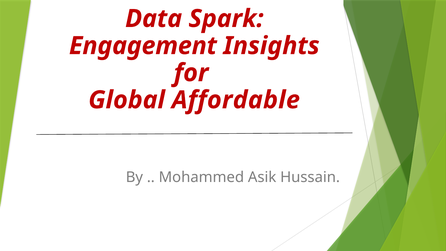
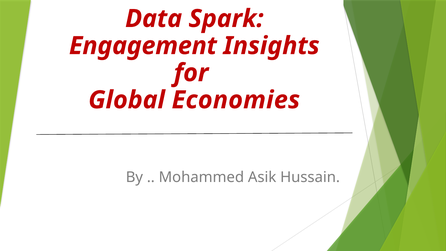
Affordable: Affordable -> Economies
